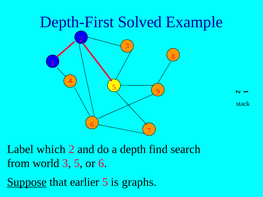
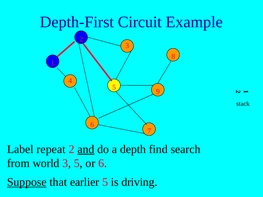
Solved: Solved -> Circuit
which: which -> repeat
and underline: none -> present
graphs: graphs -> driving
